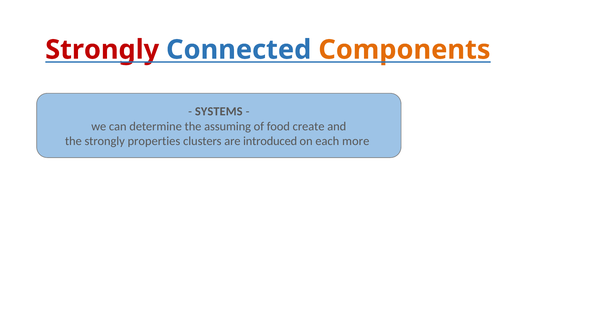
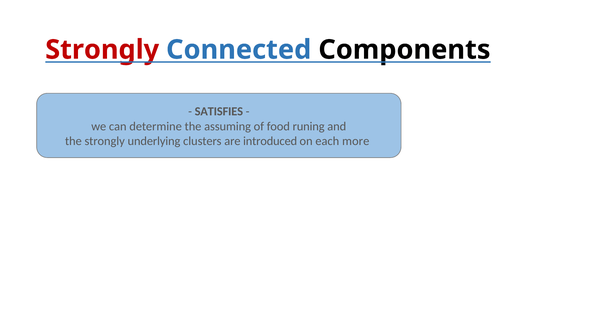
Components colour: orange -> black
SYSTEMS: SYSTEMS -> SATISFIES
create: create -> runing
properties: properties -> underlying
